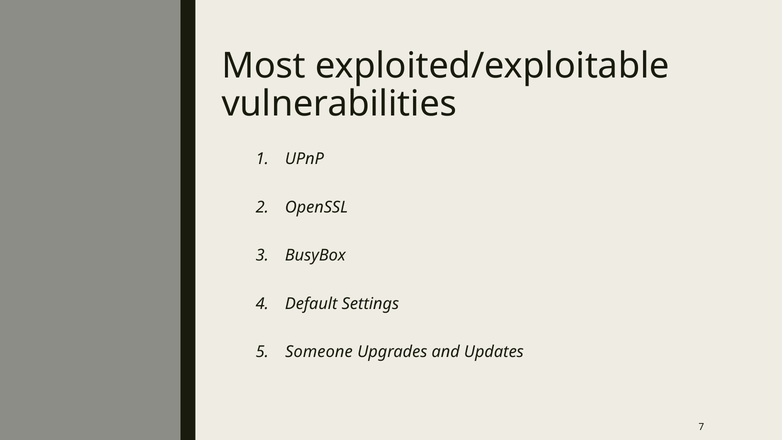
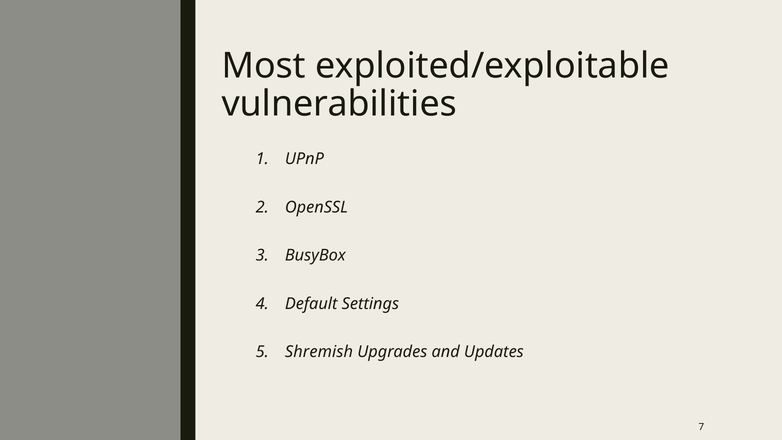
Someone: Someone -> Shremish
